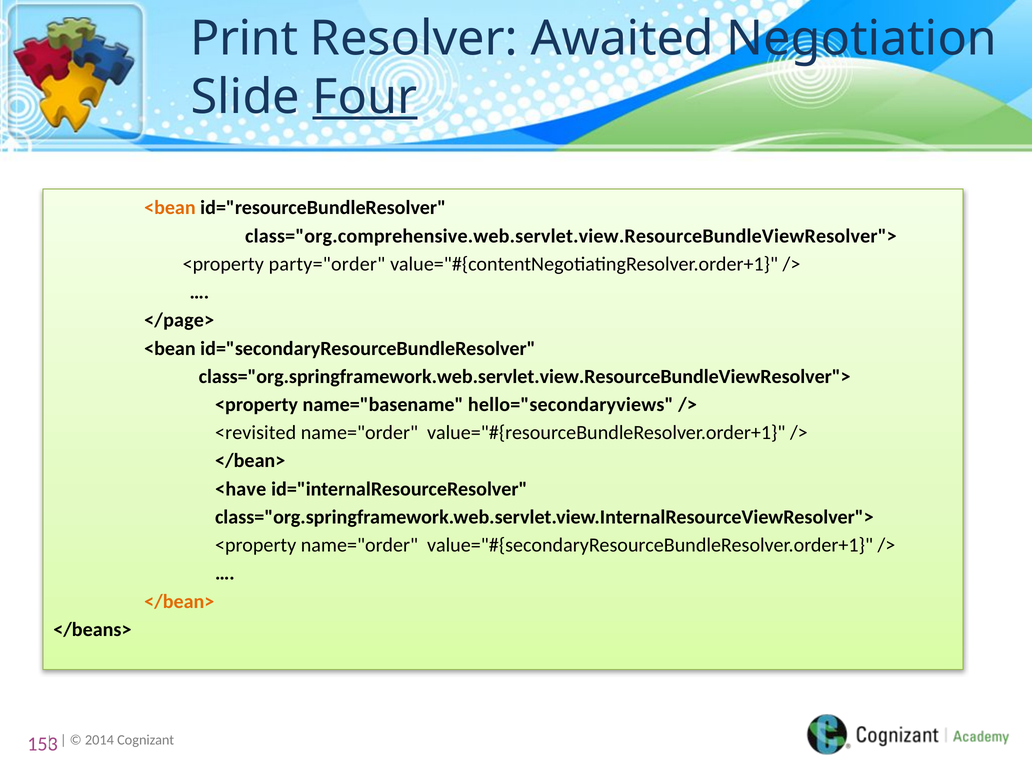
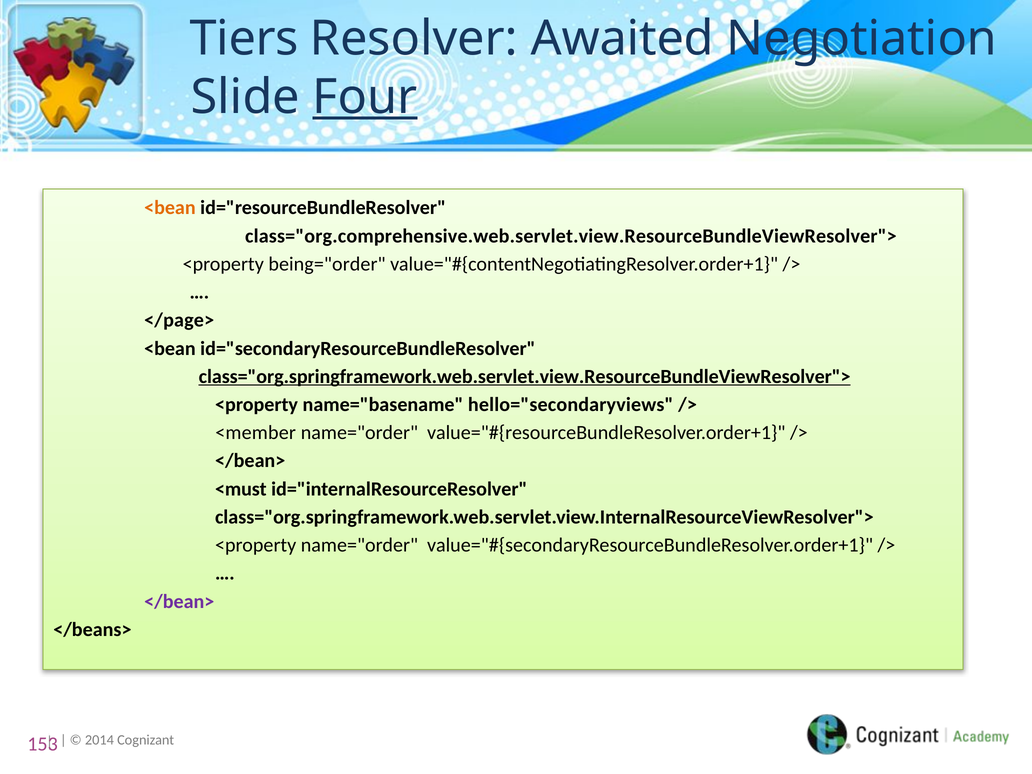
Print: Print -> Tiers
party="order: party="order -> being="order
class="org.springframework.web.servlet.view.ResourceBundleViewResolver"> underline: none -> present
<revisited: <revisited -> <member
<have: <have -> <must
</bean> at (179, 601) colour: orange -> purple
